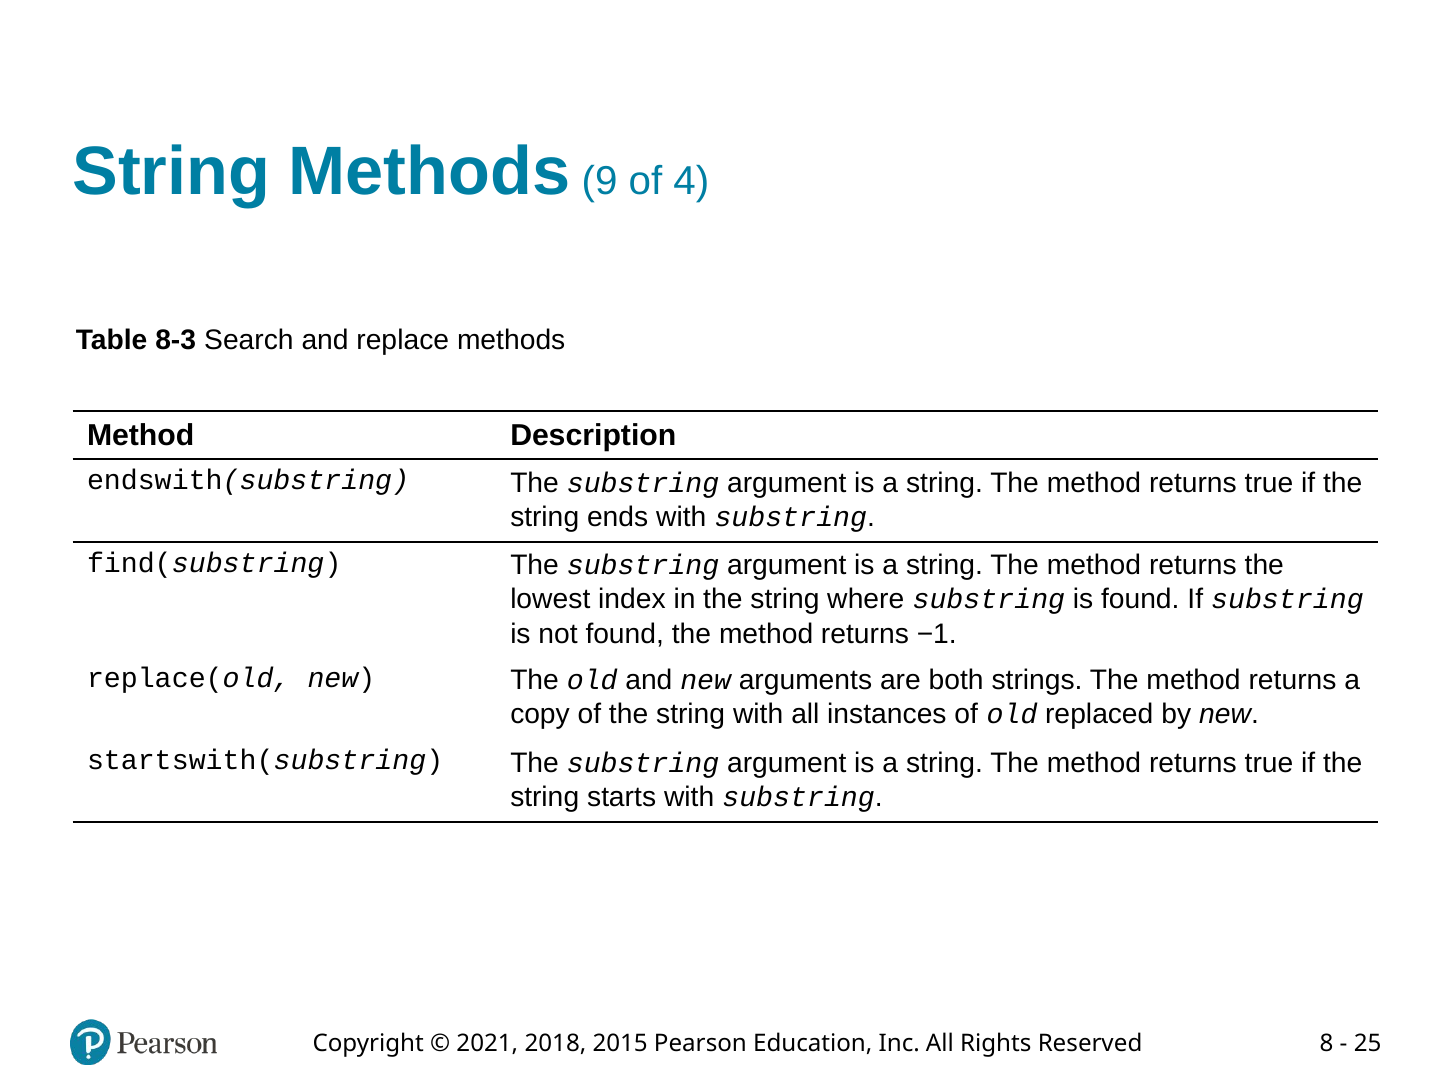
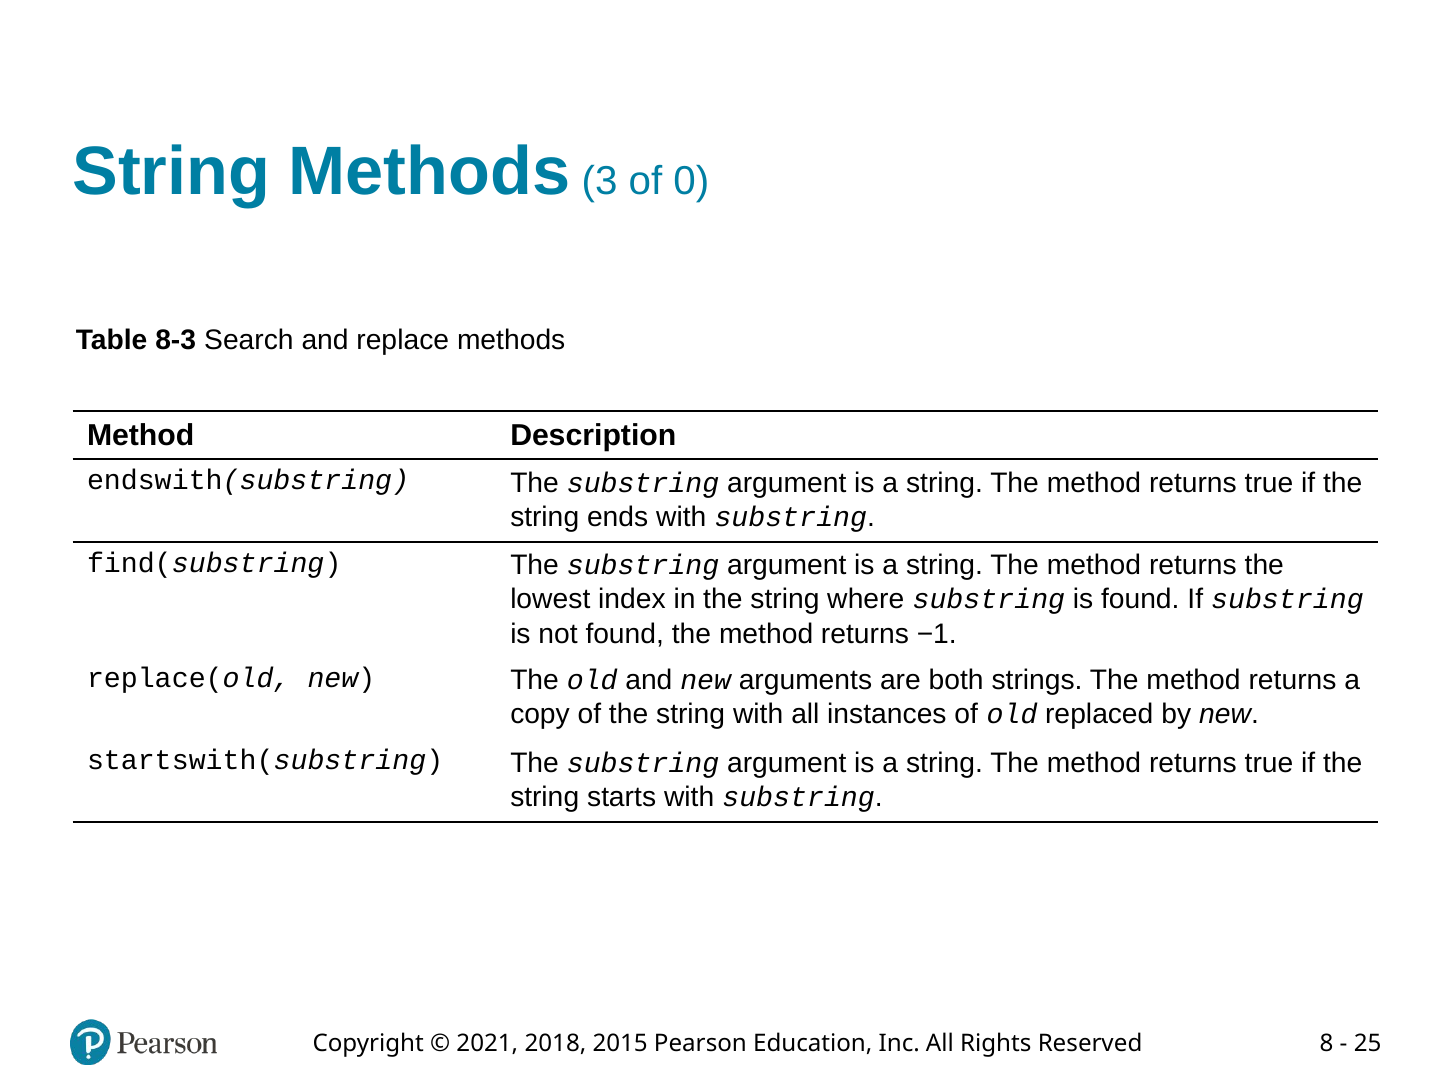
9: 9 -> 3
4: 4 -> 0
